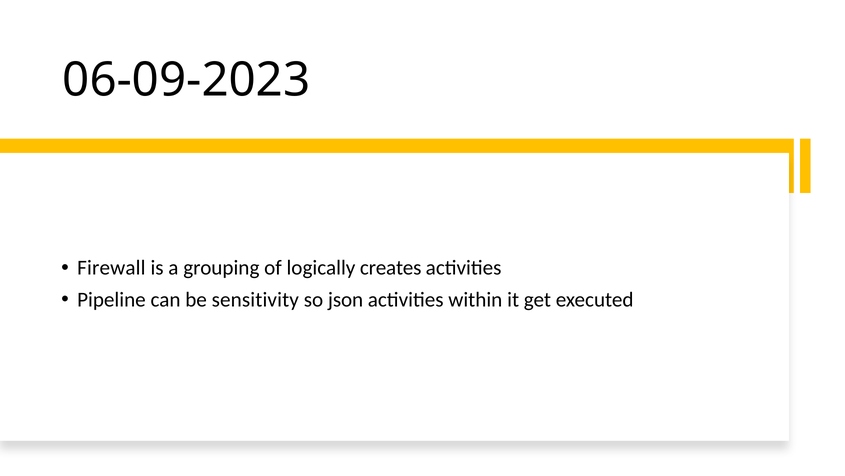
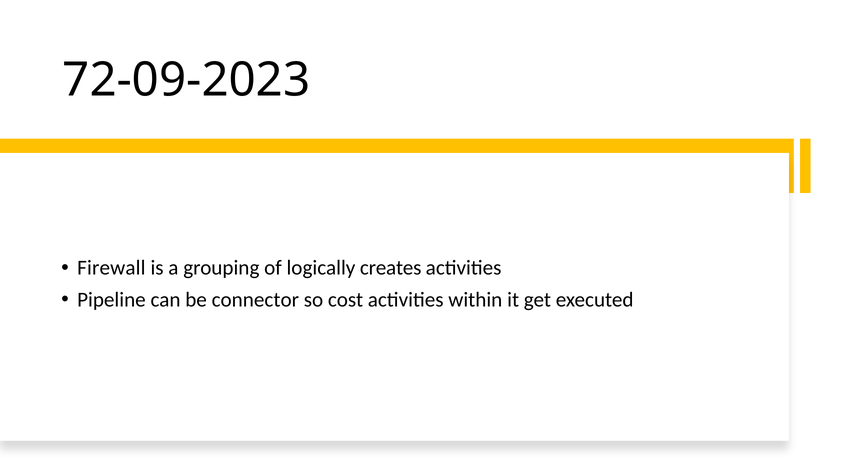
06-09-2023: 06-09-2023 -> 72-09-2023
sensitivity: sensitivity -> connector
json: json -> cost
